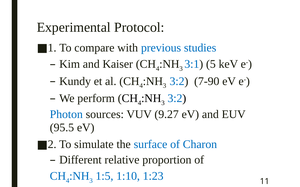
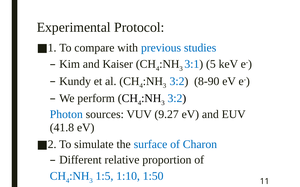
7-90: 7-90 -> 8-90
95.5: 95.5 -> 41.8
1:23: 1:23 -> 1:50
